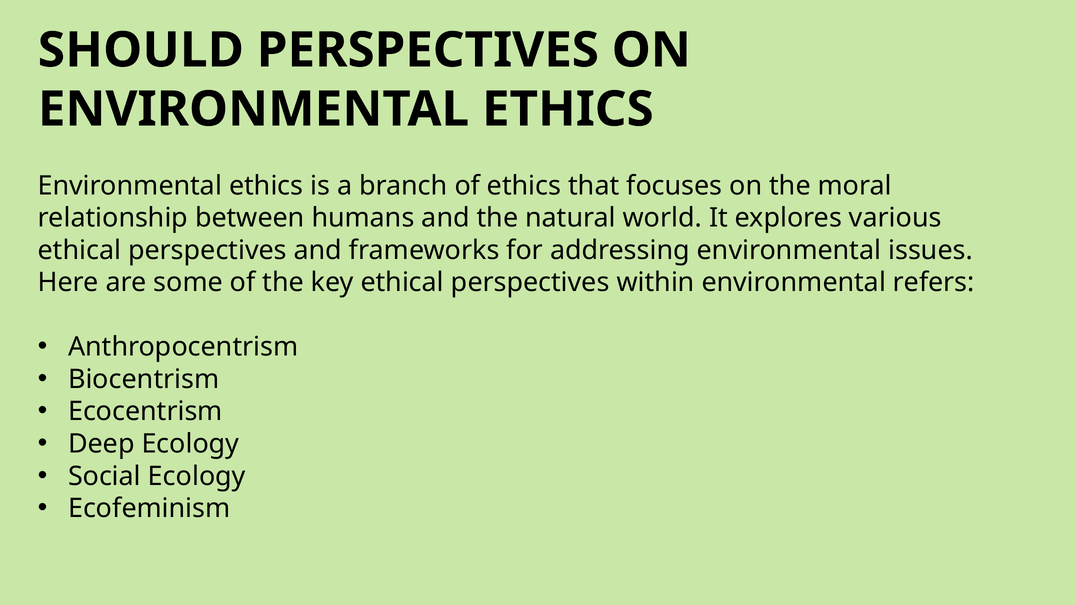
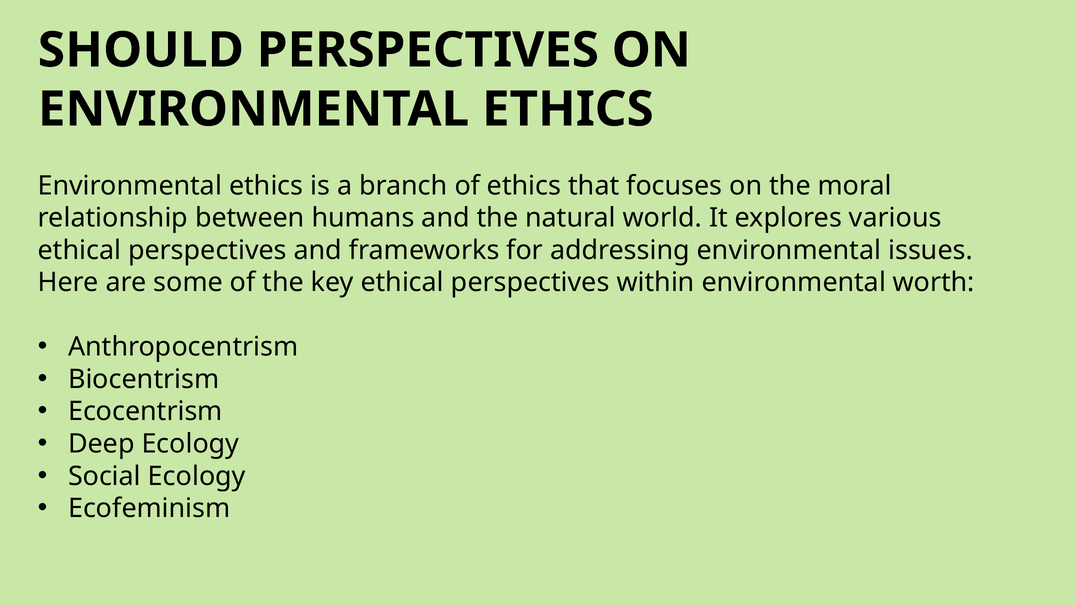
refers: refers -> worth
